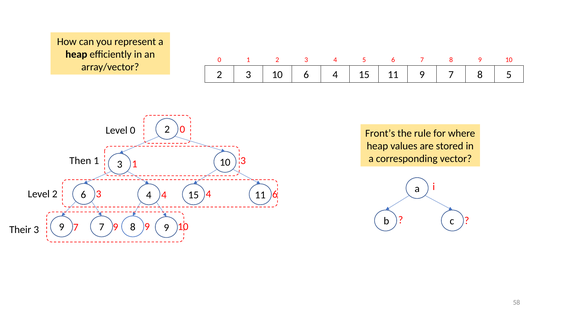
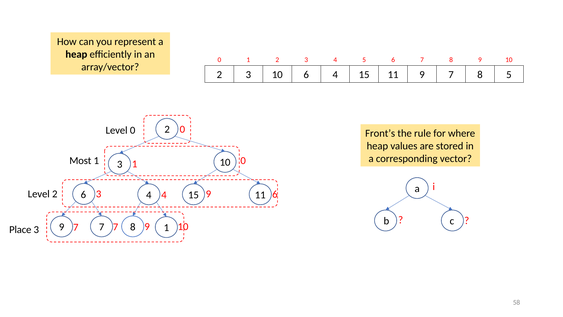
Then: Then -> Most
1 3: 3 -> 0
4 at (208, 194): 4 -> 9
7 8 9: 9 -> 1
9 at (116, 227): 9 -> 7
Their: Their -> Place
